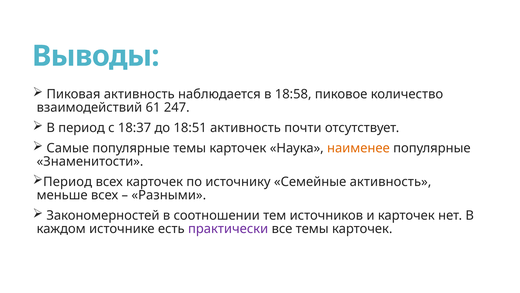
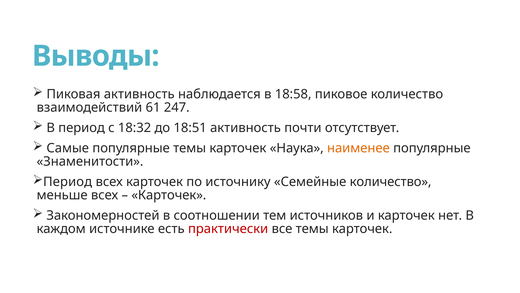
18:37: 18:37 -> 18:32
Семейные активность: активность -> количество
Разными at (169, 195): Разными -> Карточек
практически colour: purple -> red
